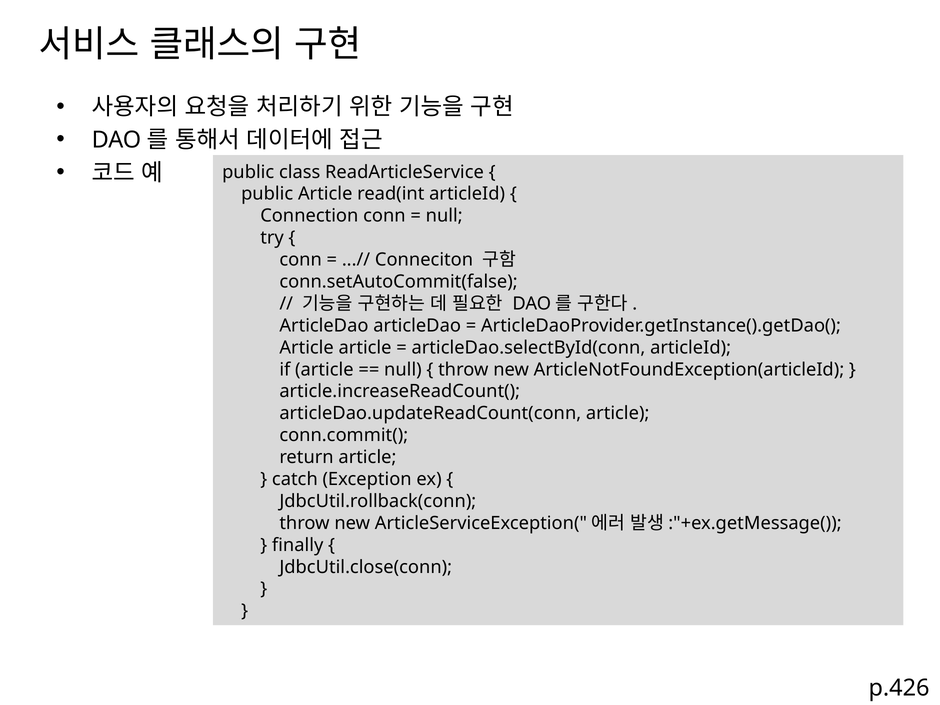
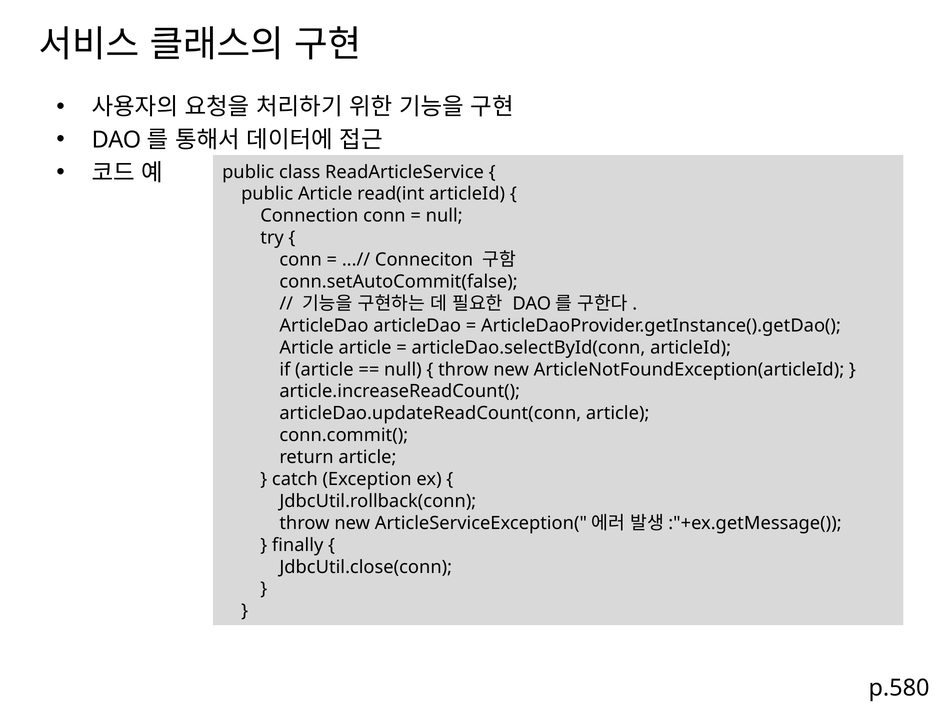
p.426: p.426 -> p.580
